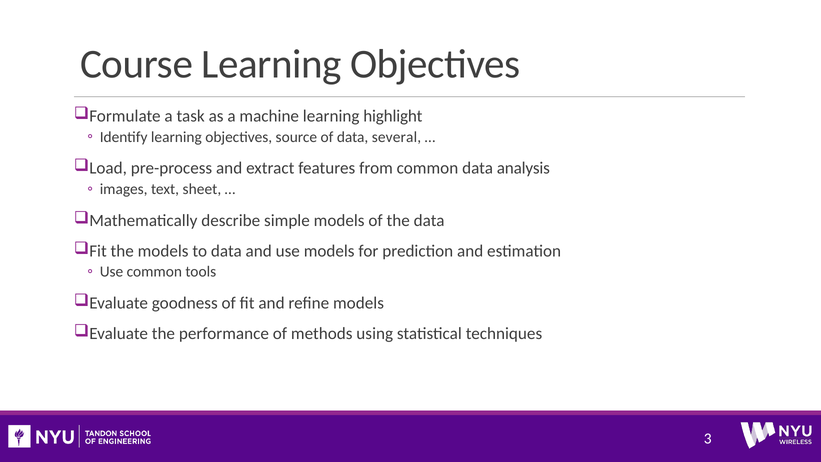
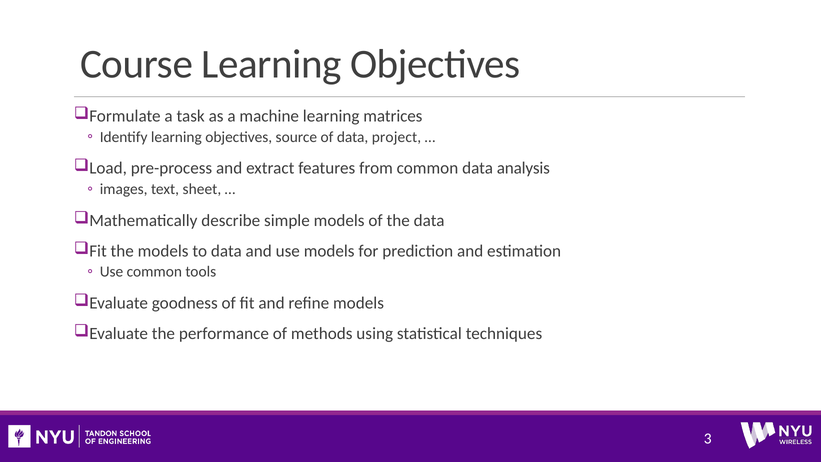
highlight: highlight -> matrices
several: several -> project
